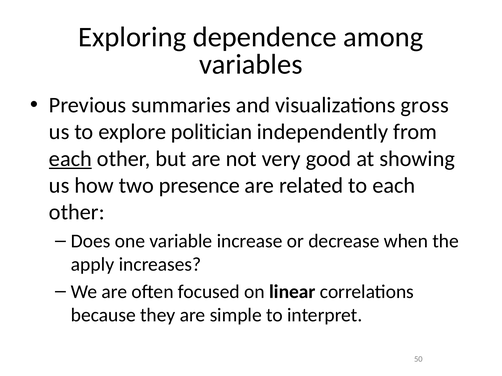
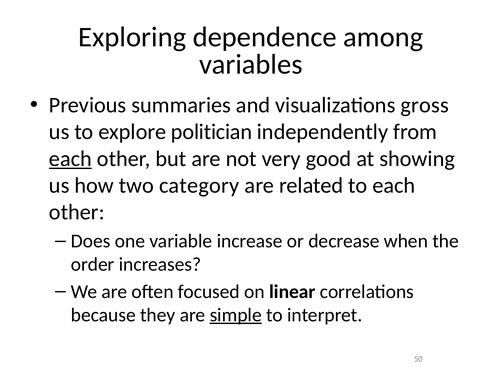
presence: presence -> category
apply: apply -> order
simple underline: none -> present
